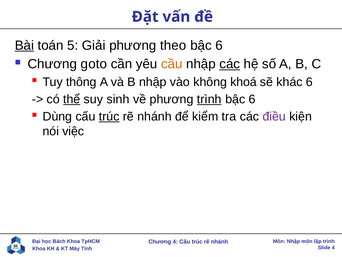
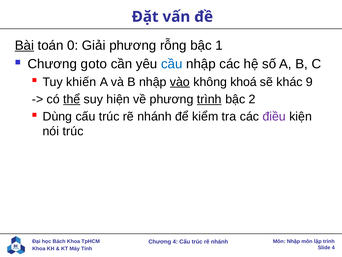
5: 5 -> 0
theo: theo -> rỗng
6 at (219, 45): 6 -> 1
cầu colour: orange -> blue
các at (230, 64) underline: present -> none
thông: thông -> khiến
vào underline: none -> present
khác 6: 6 -> 9
sinh: sinh -> hiện
6 at (252, 99): 6 -> 2
trúc at (109, 116) underline: present -> none
nói việc: việc -> trúc
